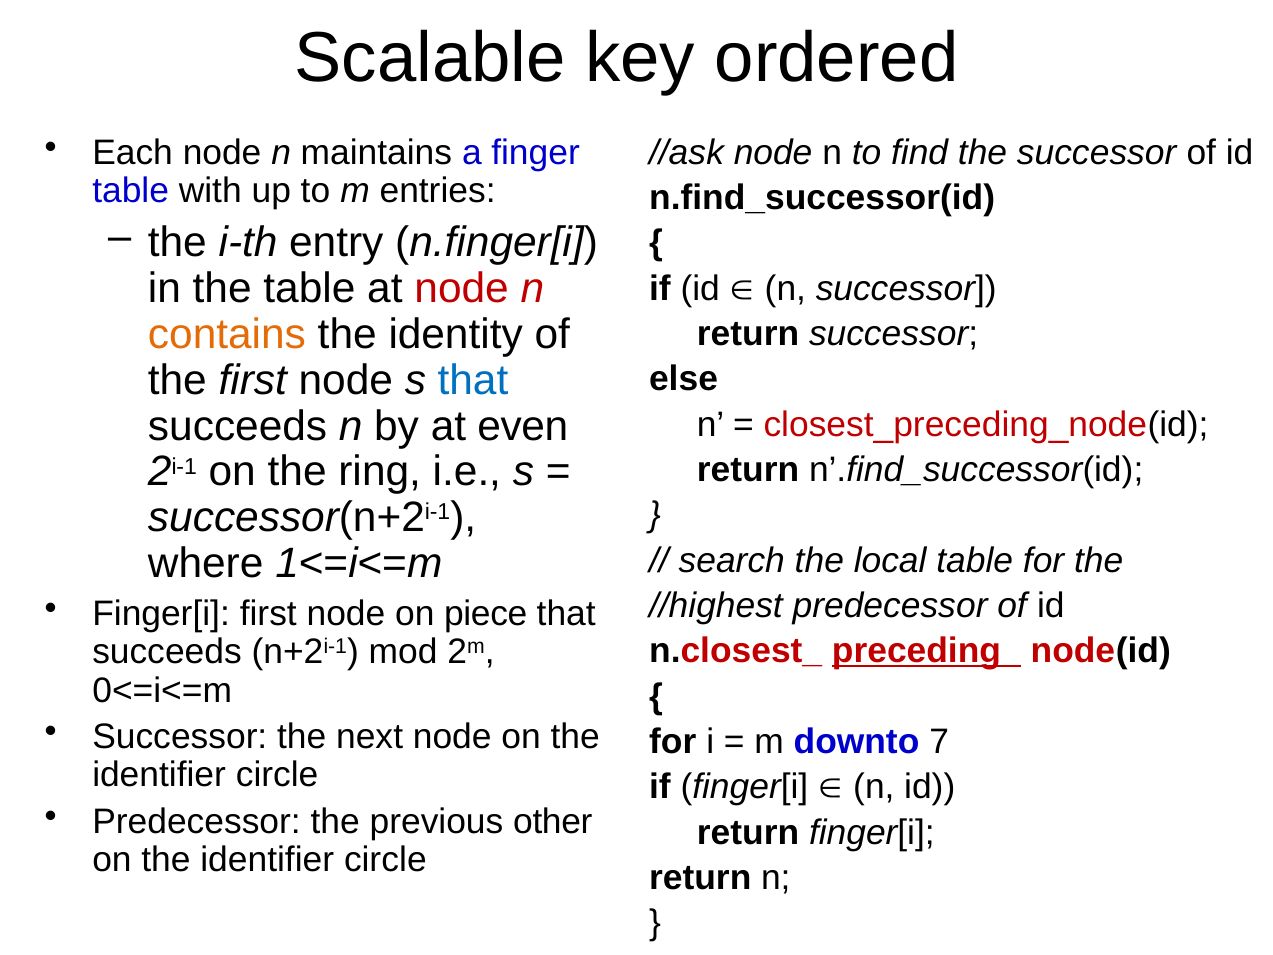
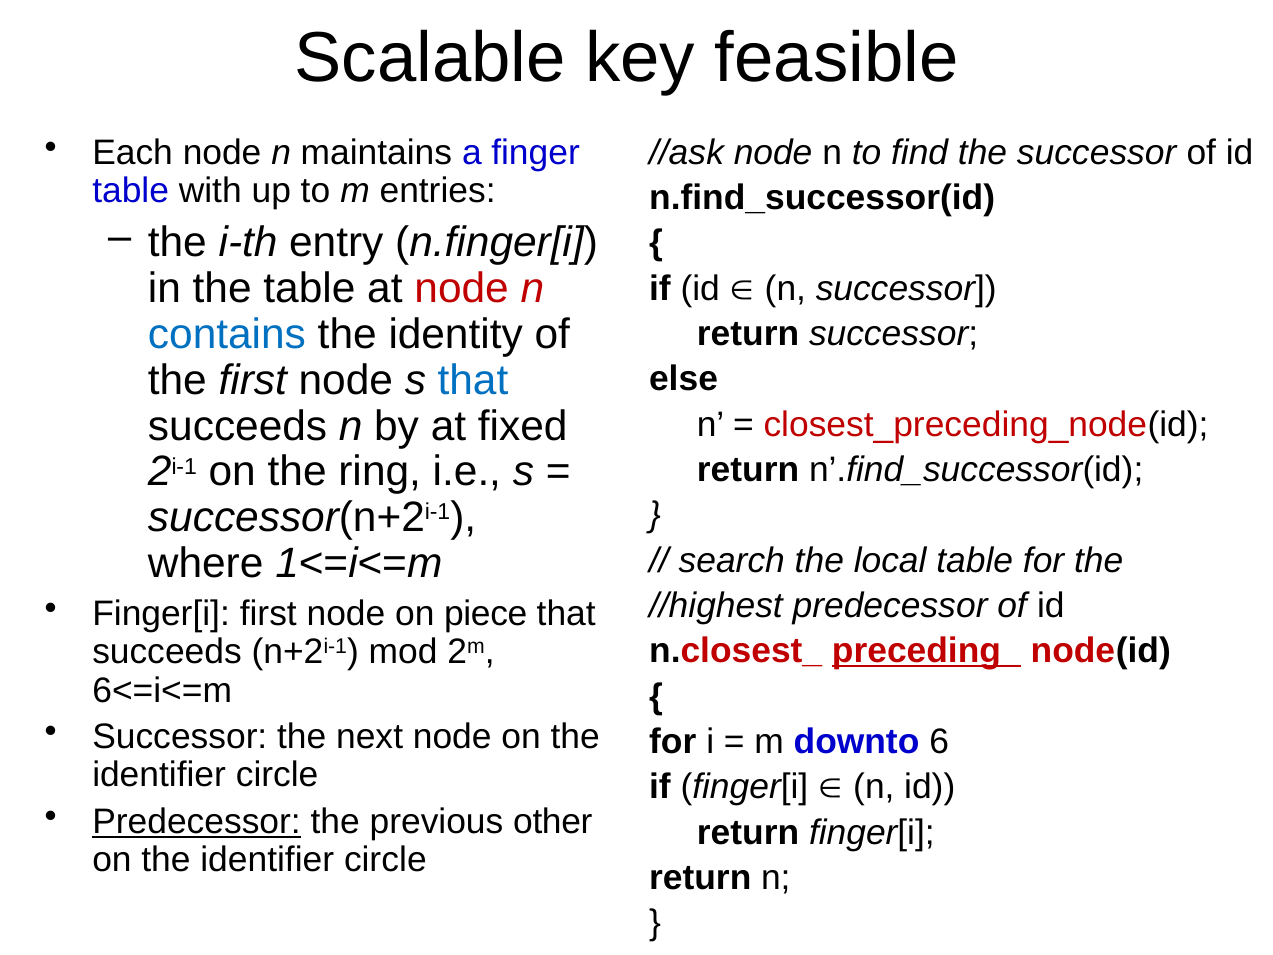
ordered: ordered -> feasible
contains colour: orange -> blue
even: even -> fixed
0<=i<=m: 0<=i<=m -> 6<=i<=m
7: 7 -> 6
Predecessor at (197, 822) underline: none -> present
